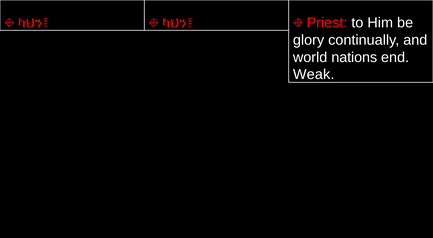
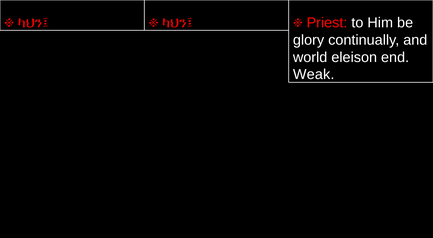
nations: nations -> eleison
